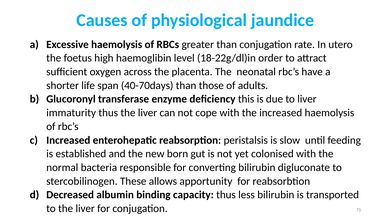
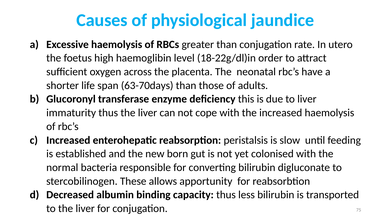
40-70days: 40-70days -> 63-70days
